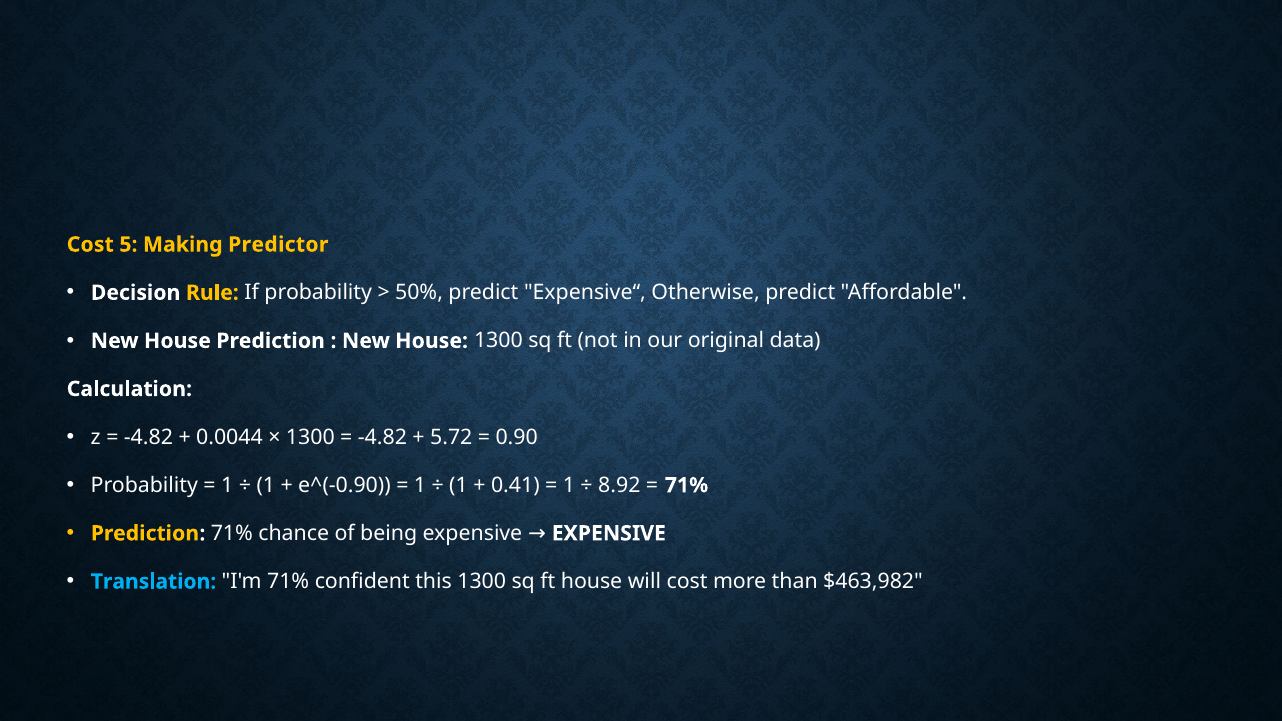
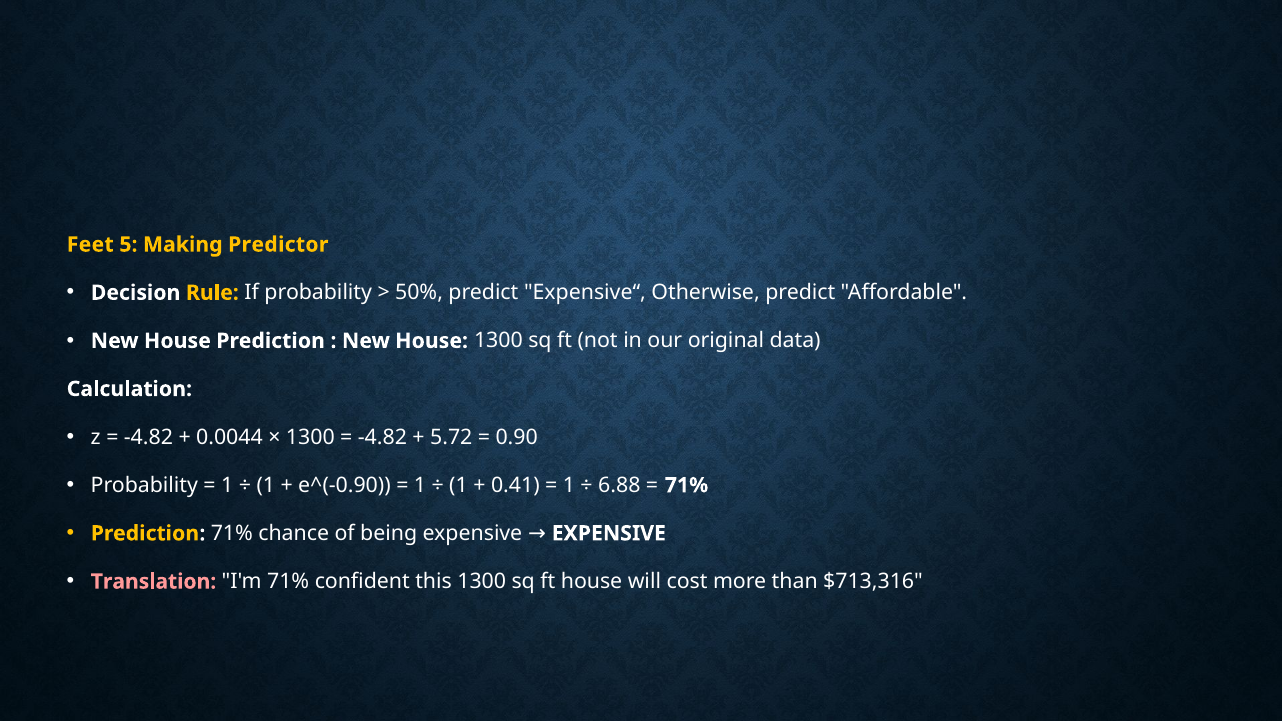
Cost at (90, 245): Cost -> Feet
8.92: 8.92 -> 6.88
Translation colour: light blue -> pink
$463,982: $463,982 -> $713,316
